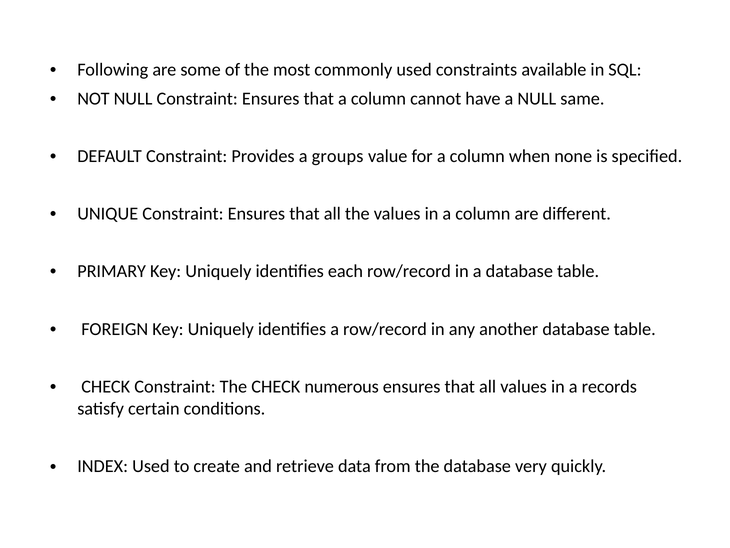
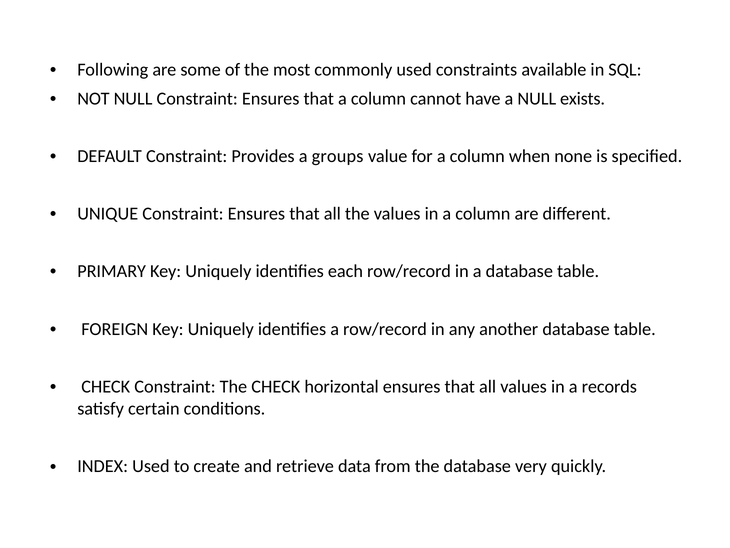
same: same -> exists
numerous: numerous -> horizontal
